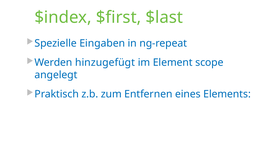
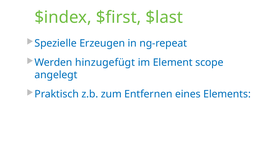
Eingaben: Eingaben -> Erzeugen
